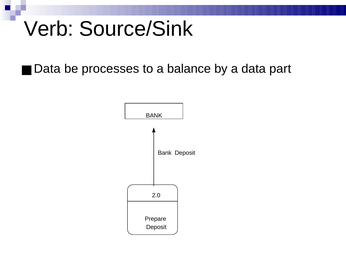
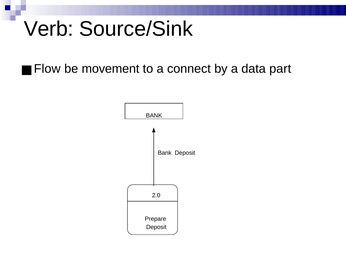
Data at (47, 69): Data -> Flow
processes: processes -> movement
balance: balance -> connect
